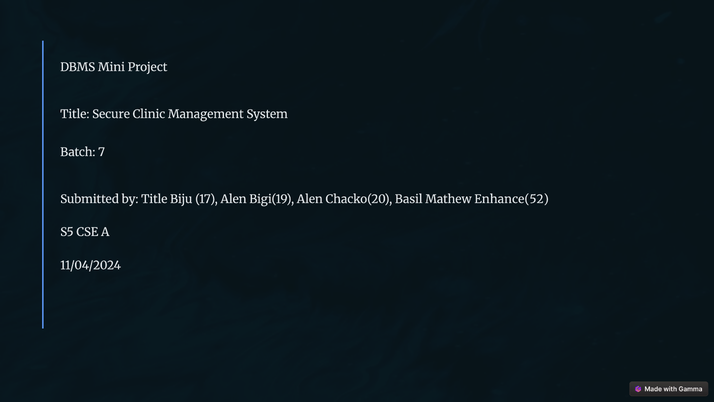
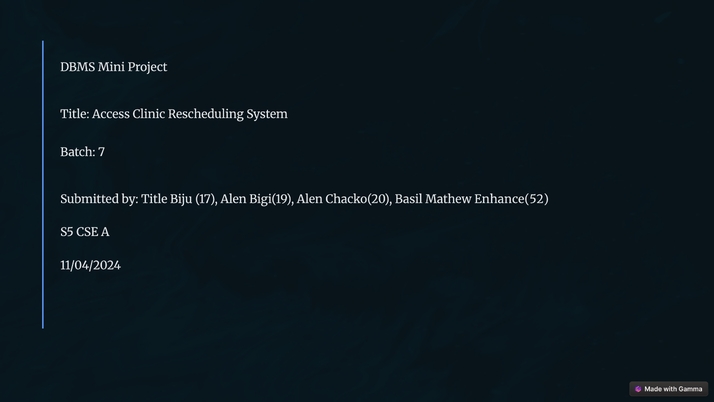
Secure: Secure -> Access
Management: Management -> Rescheduling
